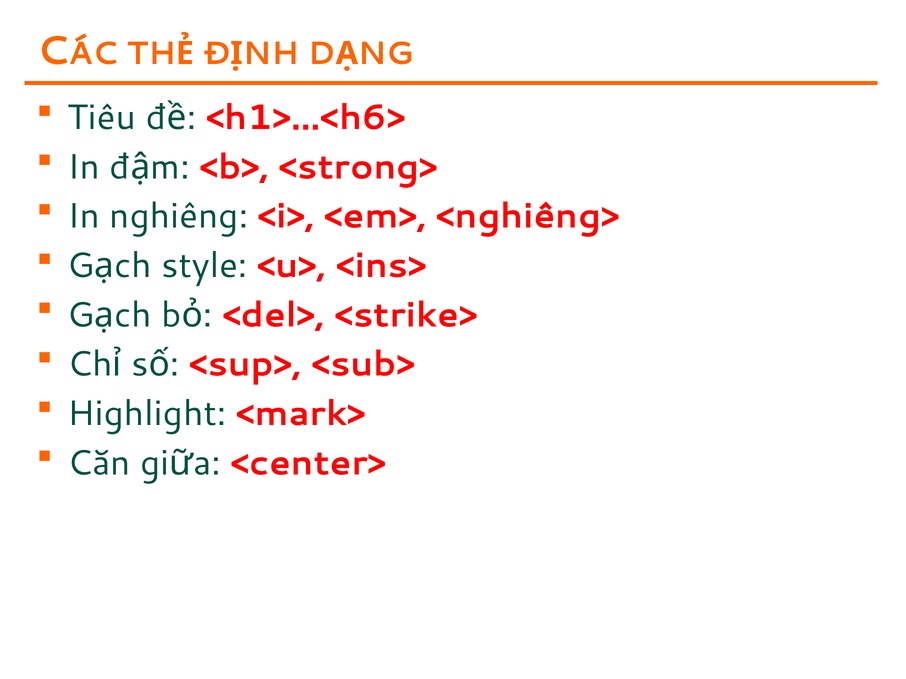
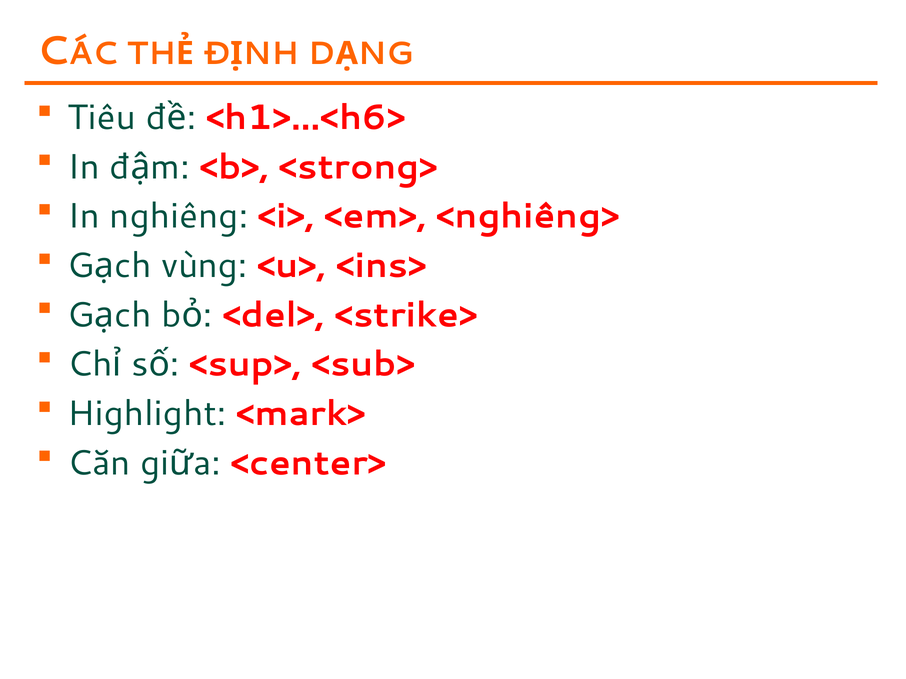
style: style -> vùng
